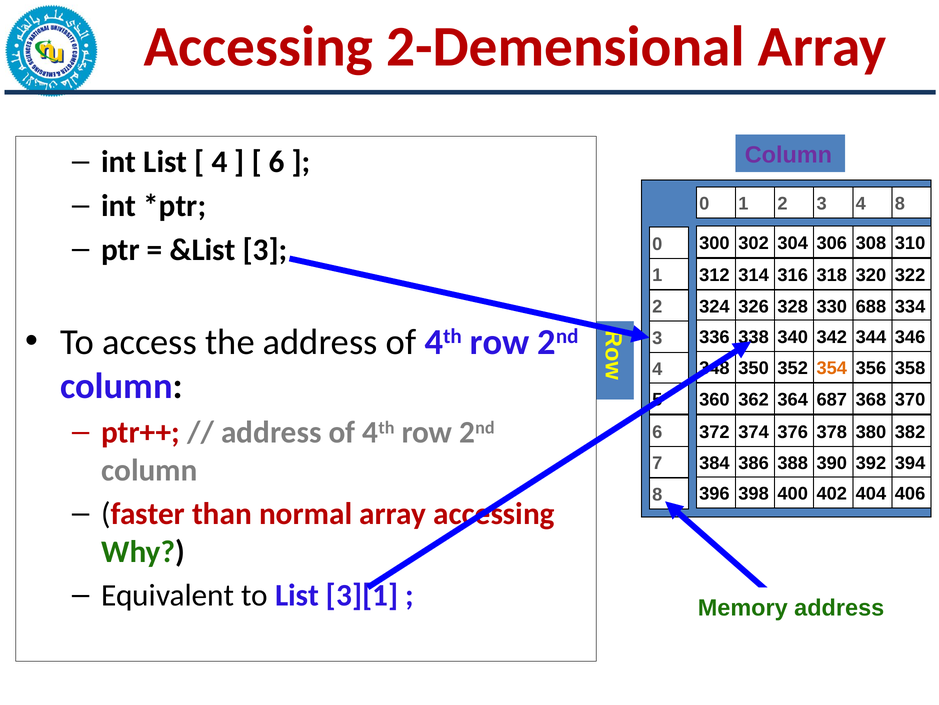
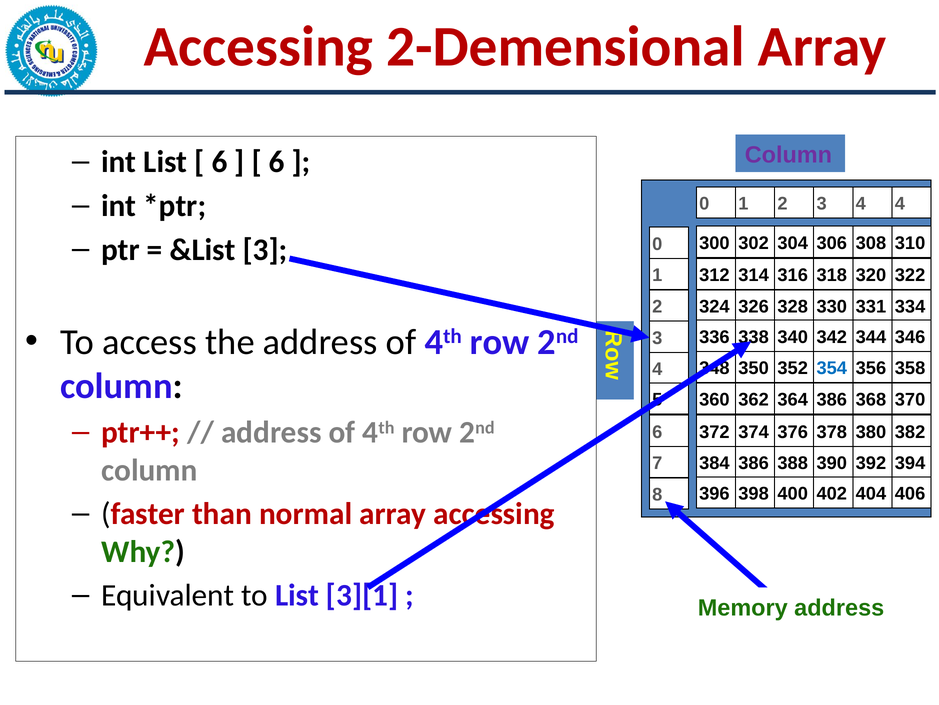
4 at (220, 162): 4 -> 6
4 8: 8 -> 4
688: 688 -> 331
354 colour: orange -> blue
687 at (832, 399): 687 -> 386
